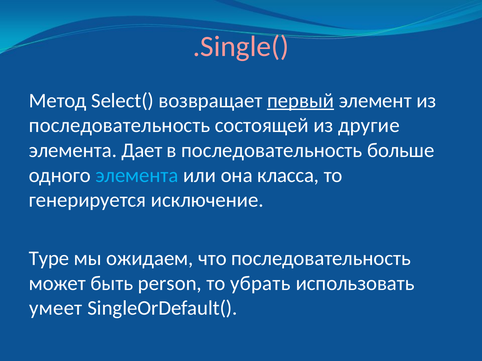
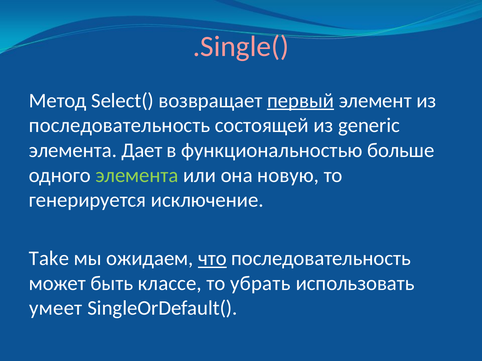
другие: другие -> generic
в последовательность: последовательность -> функциональностью
элемента at (137, 175) colour: light blue -> light green
класса: класса -> новую
Type: Type -> Take
что underline: none -> present
person: person -> классе
